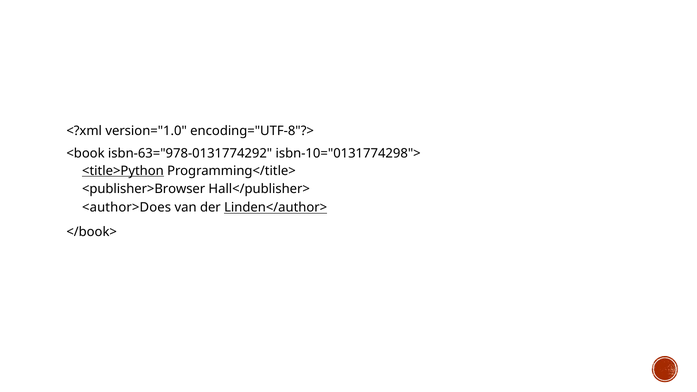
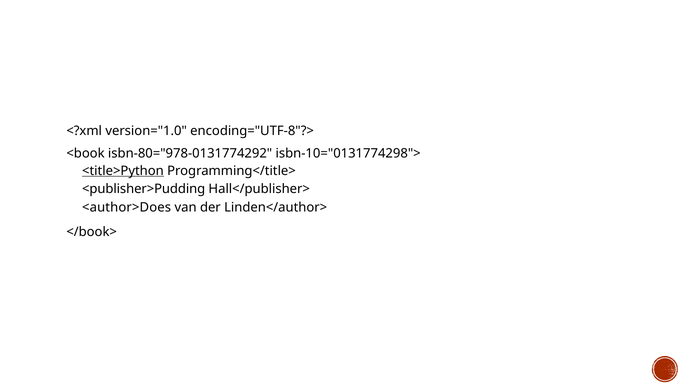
isbn-63="978-0131774292: isbn-63="978-0131774292 -> isbn-80="978-0131774292
<publisher>Browser: <publisher>Browser -> <publisher>Pudding
Linden</author> underline: present -> none
